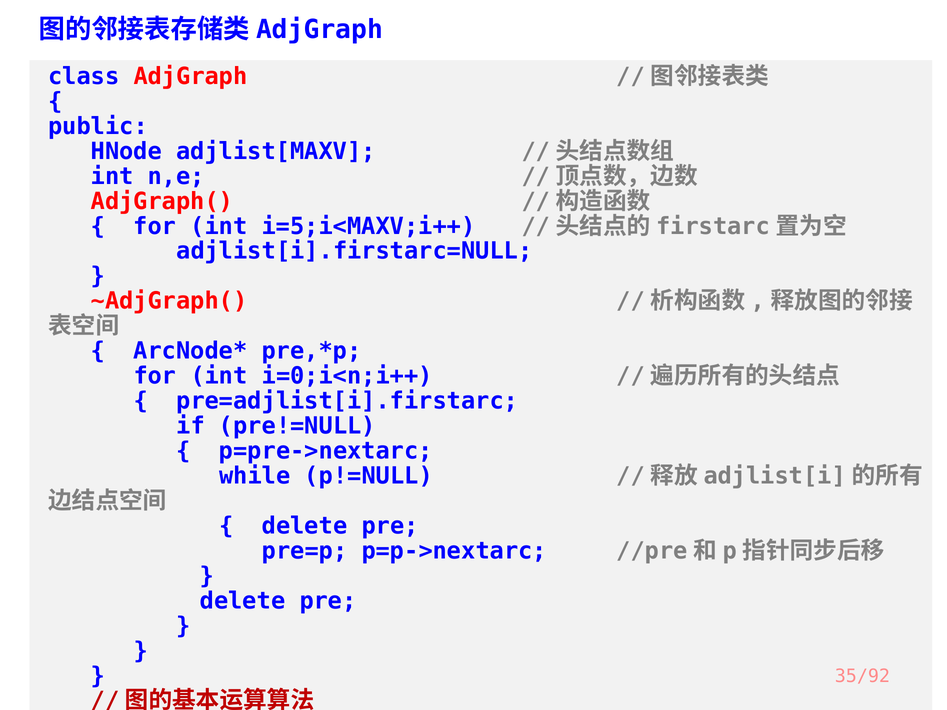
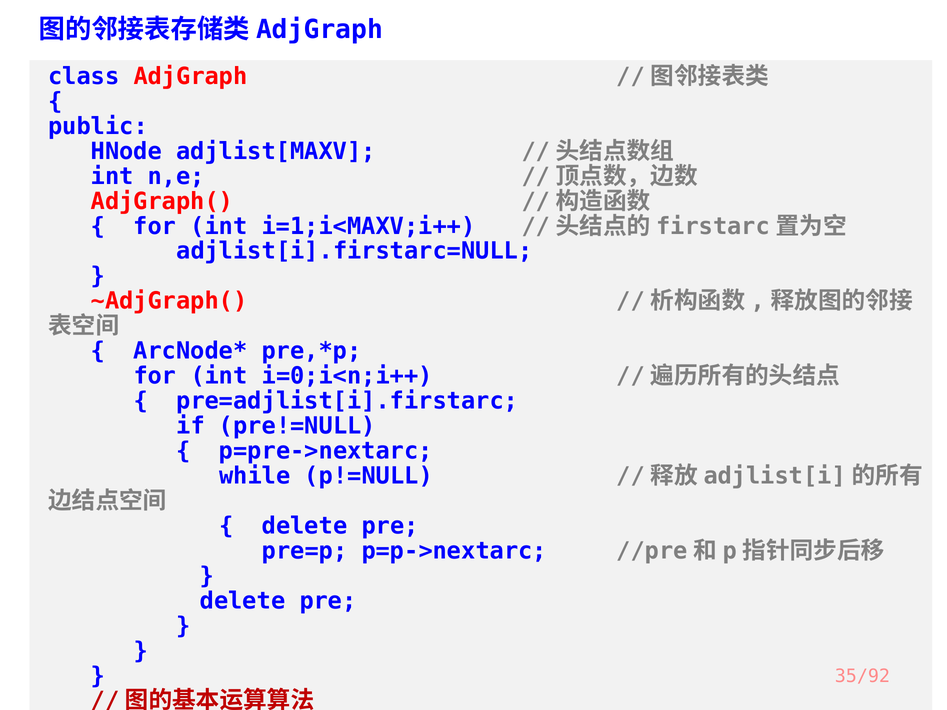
i=5;i<MAXV;i++: i=5;i<MAXV;i++ -> i=1;i<MAXV;i++
